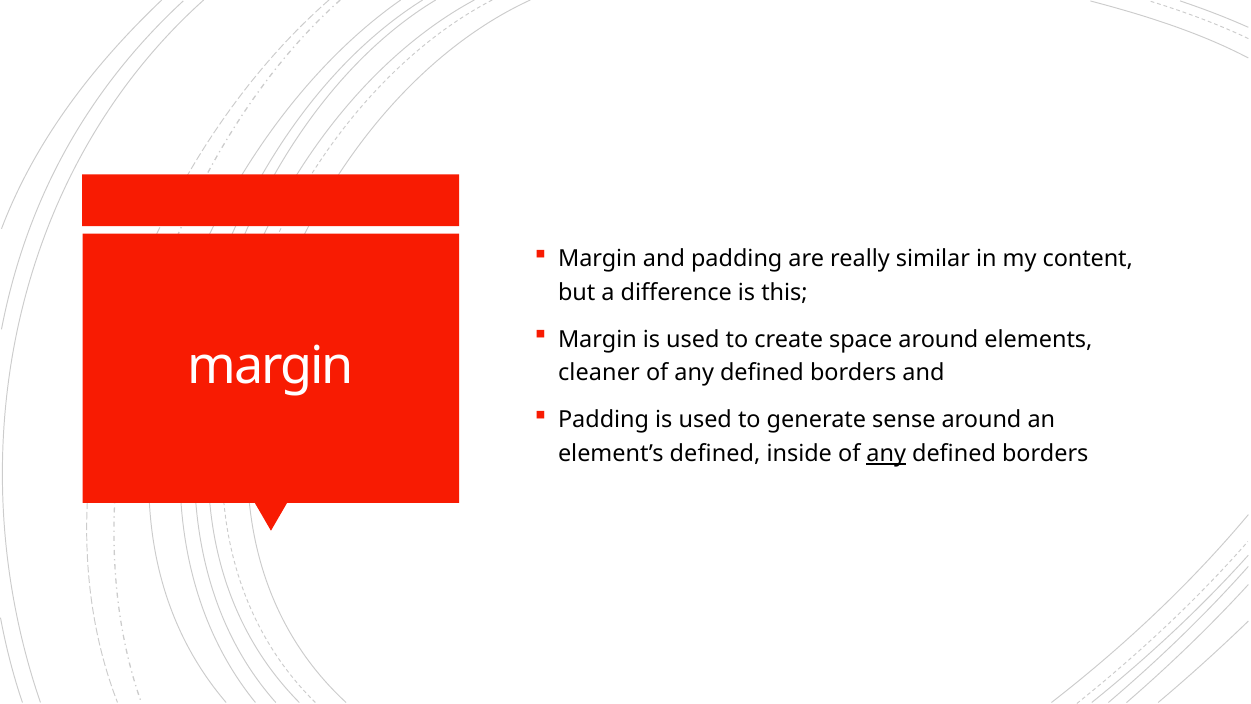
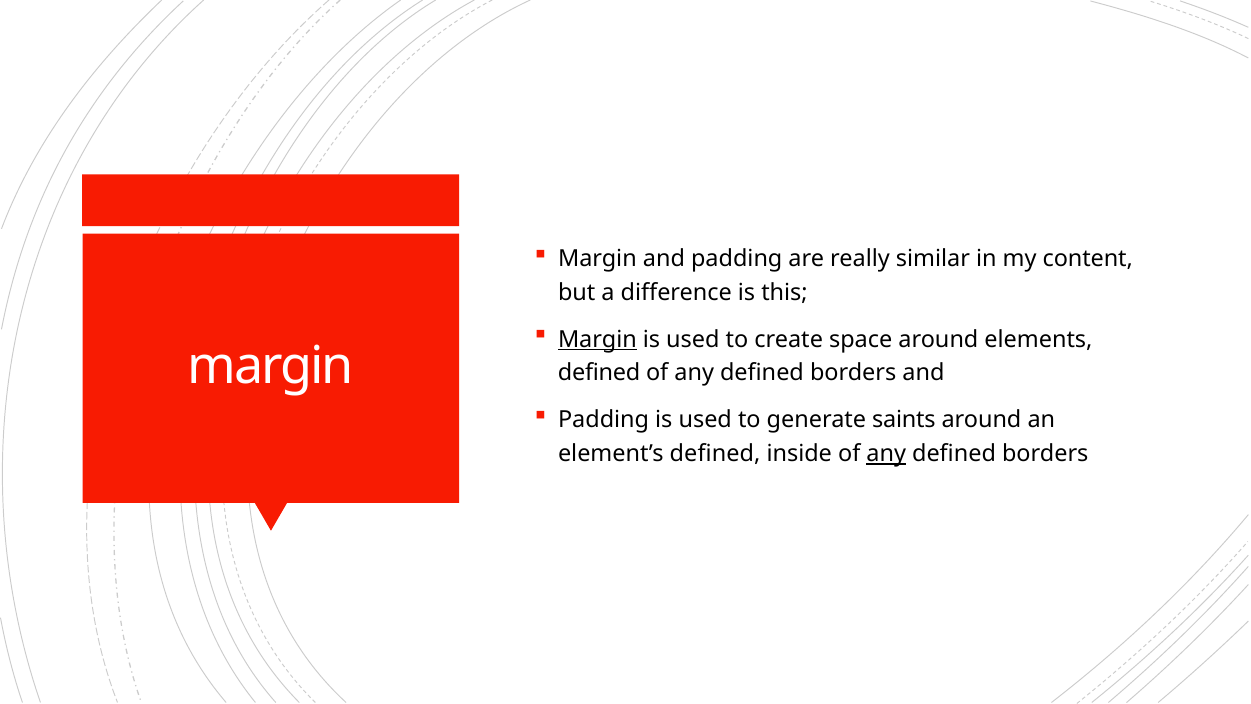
Margin at (597, 339) underline: none -> present
cleaner at (599, 373): cleaner -> defined
sense: sense -> saints
